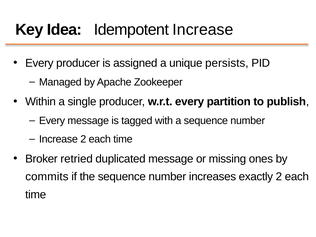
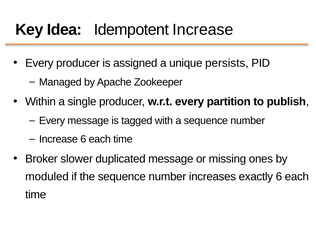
Increase 2: 2 -> 6
retried: retried -> slower
commits: commits -> moduled
exactly 2: 2 -> 6
